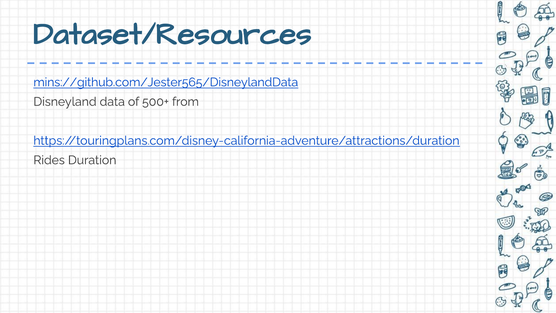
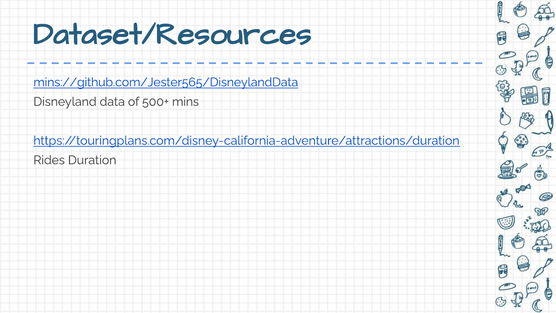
from: from -> mins
